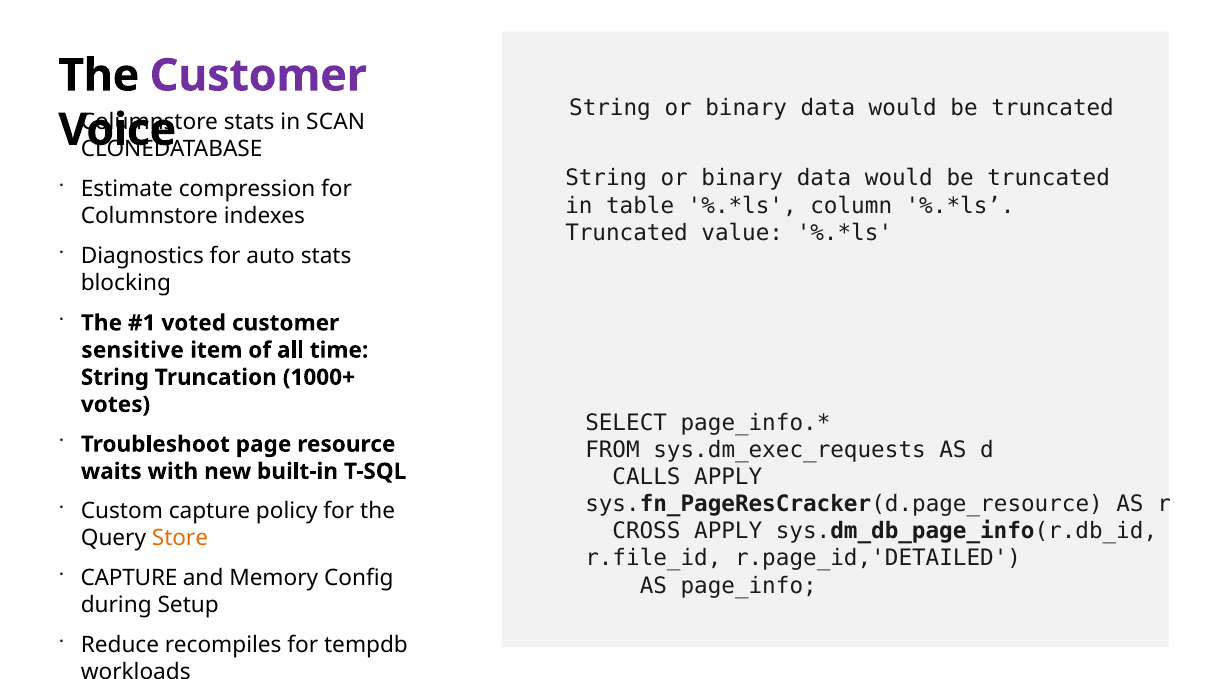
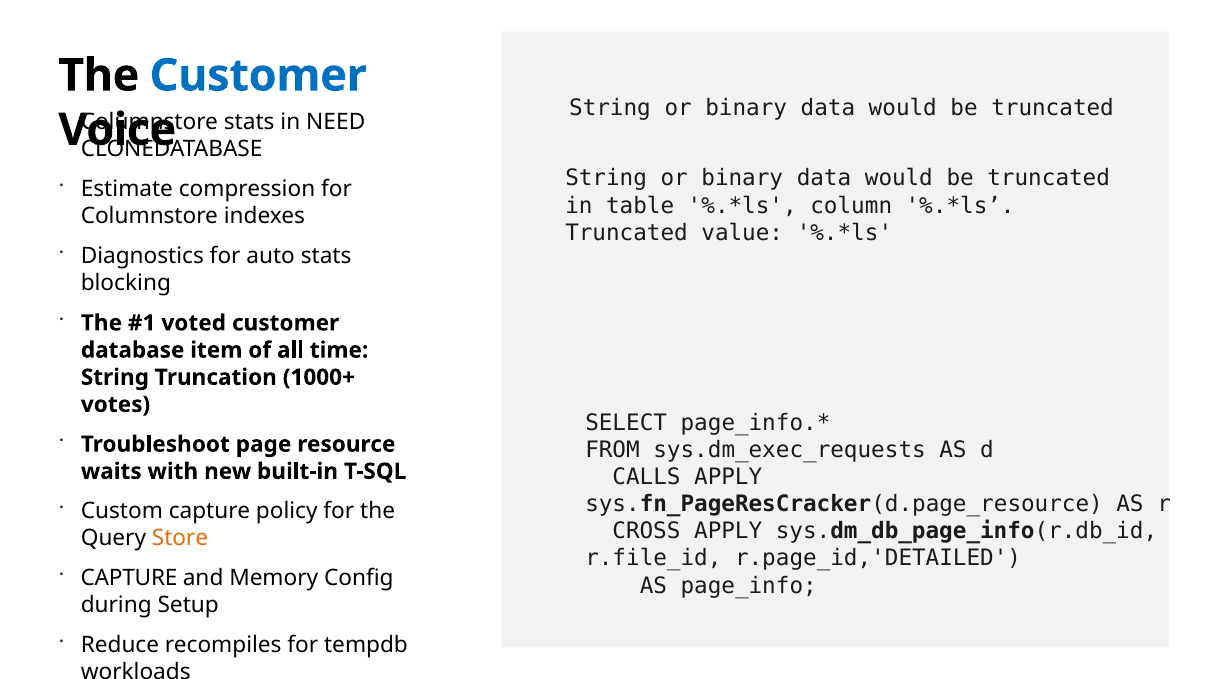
Customer at (258, 76) colour: purple -> blue
SCAN: SCAN -> NEED
sensitive: sensitive -> database
